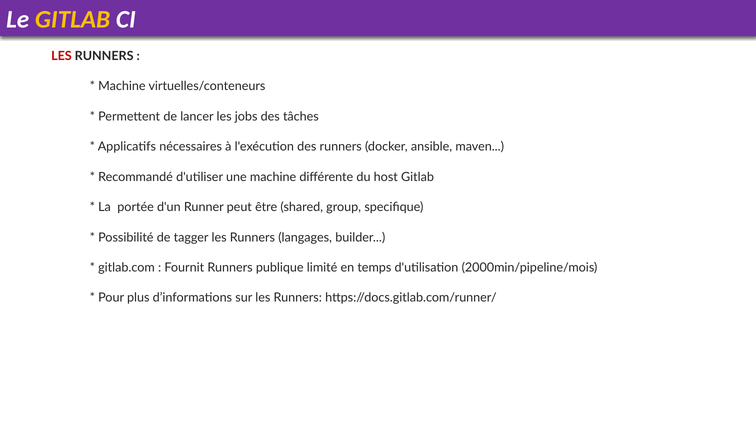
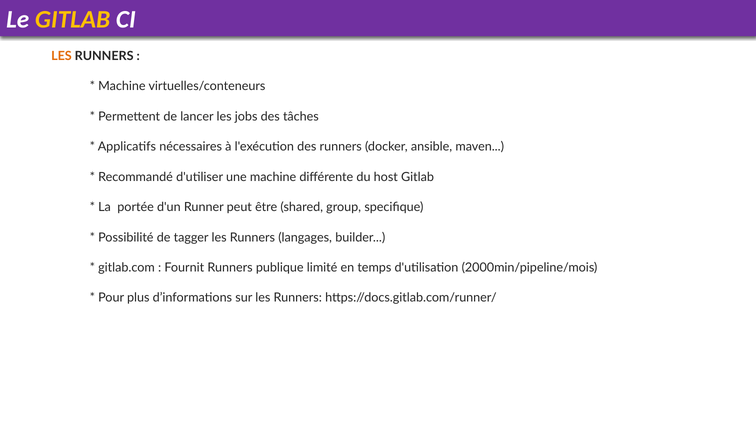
LES at (61, 56) colour: red -> orange
